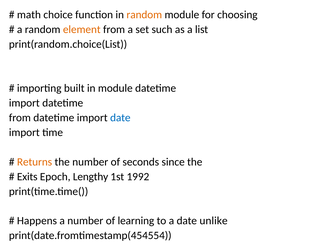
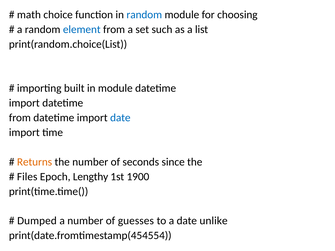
random at (144, 15) colour: orange -> blue
element colour: orange -> blue
Exits: Exits -> Files
1992: 1992 -> 1900
Happens: Happens -> Dumped
learning: learning -> guesses
